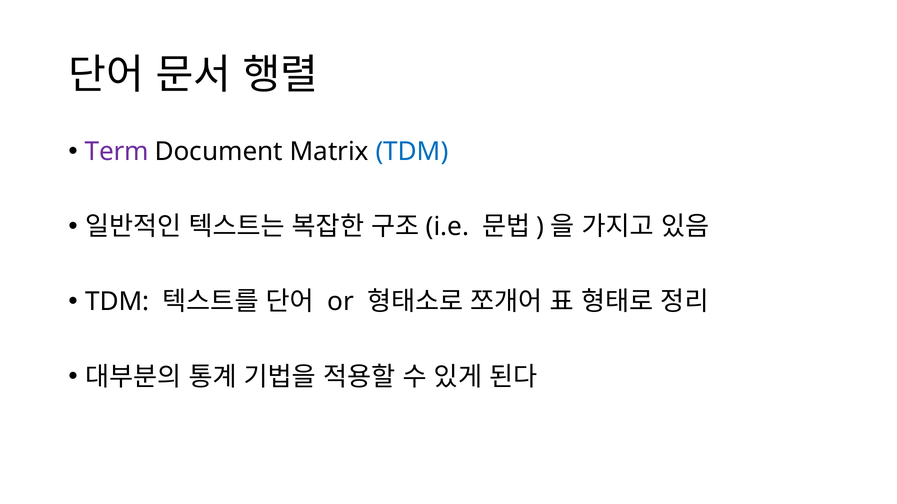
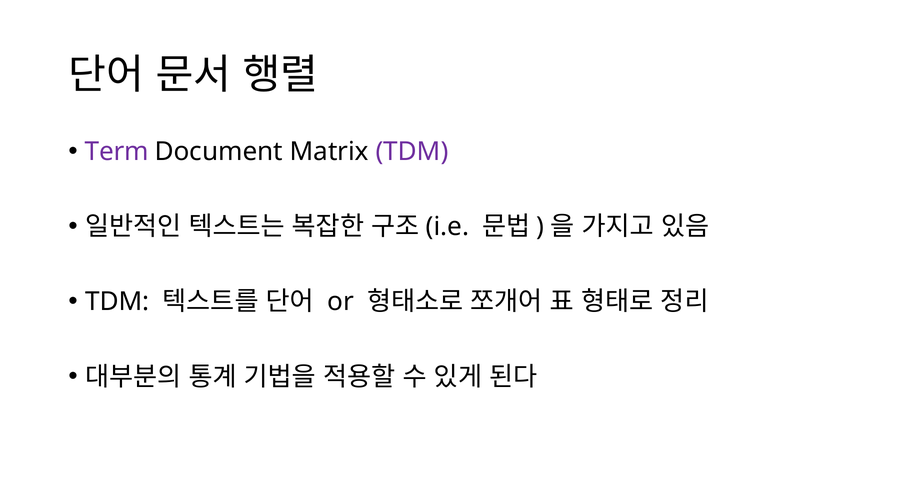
TDM at (412, 152) colour: blue -> purple
